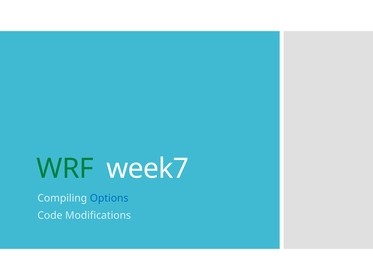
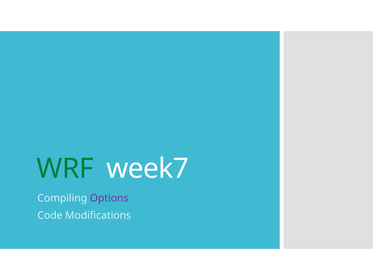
Options colour: blue -> purple
